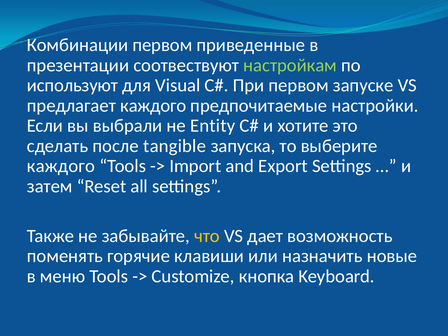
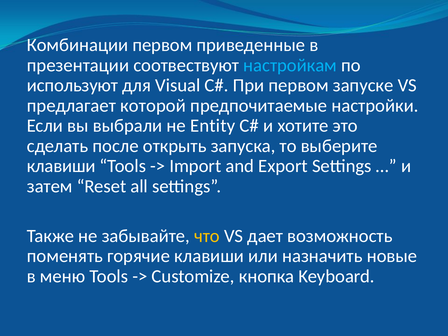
настройкам colour: light green -> light blue
предлагает каждого: каждого -> которой
tangible: tangible -> открыть
каждого at (61, 166): каждого -> клавиши
